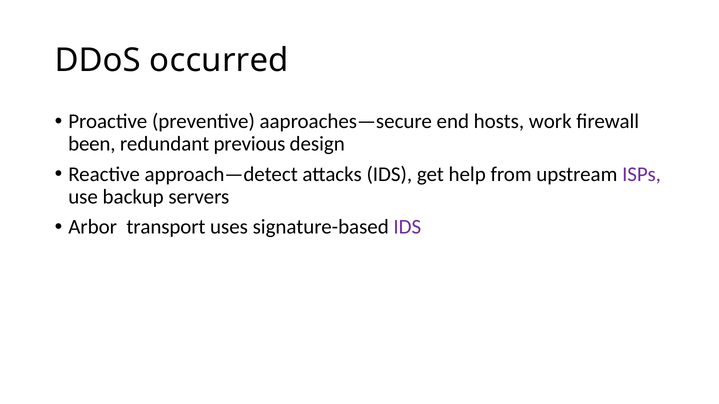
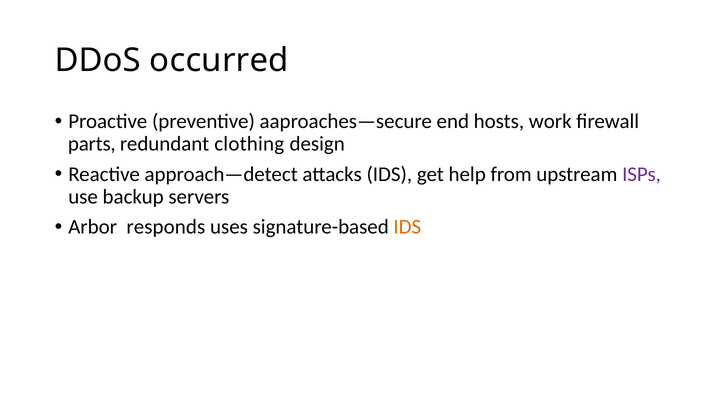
been: been -> parts
previous: previous -> clothing
transport: transport -> responds
IDS at (407, 227) colour: purple -> orange
